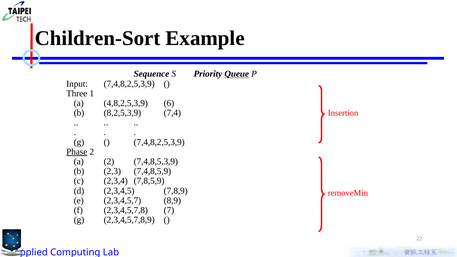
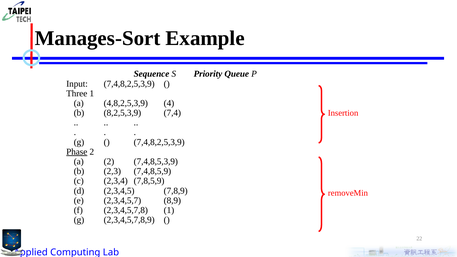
Children-Sort: Children-Sort -> Manages-Sort
Queue underline: present -> none
6: 6 -> 4
2,3,4,5,7,8 7: 7 -> 1
